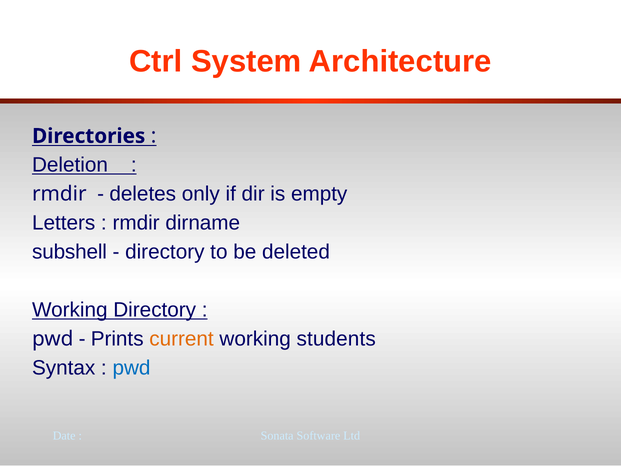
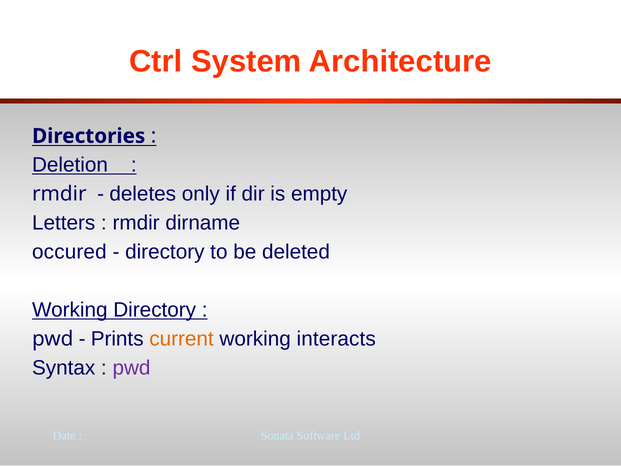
subshell: subshell -> occured
students: students -> interacts
pwd at (132, 368) colour: blue -> purple
